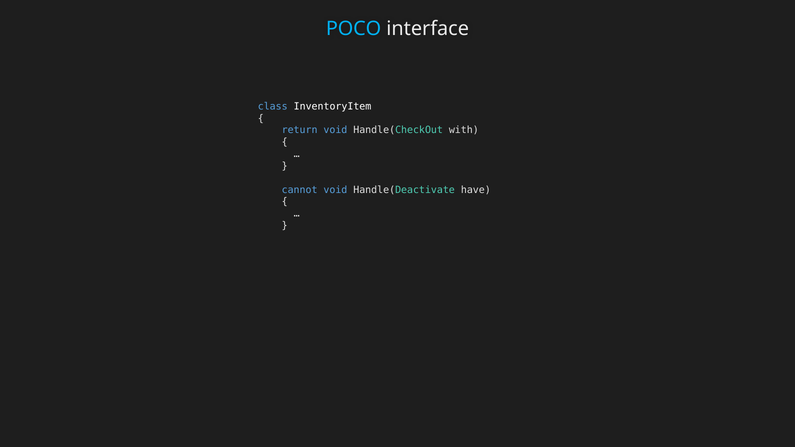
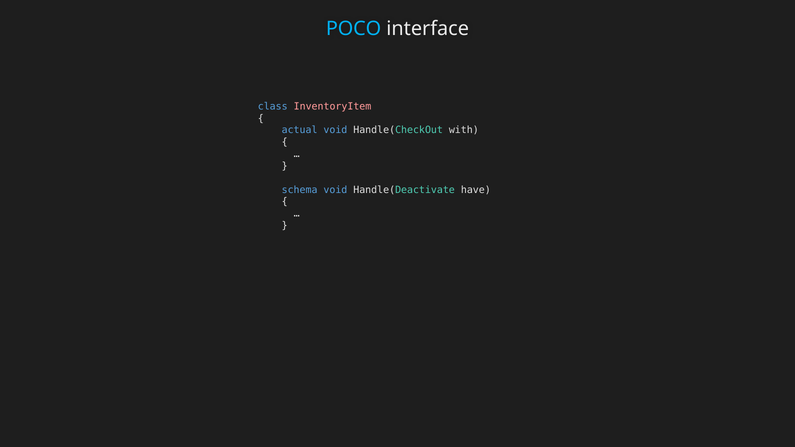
InventoryItem colour: white -> pink
return: return -> actual
cannot: cannot -> schema
